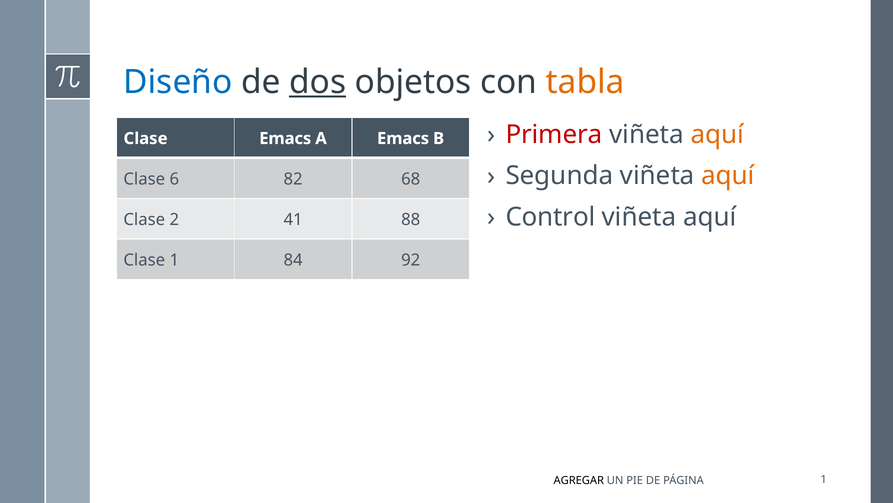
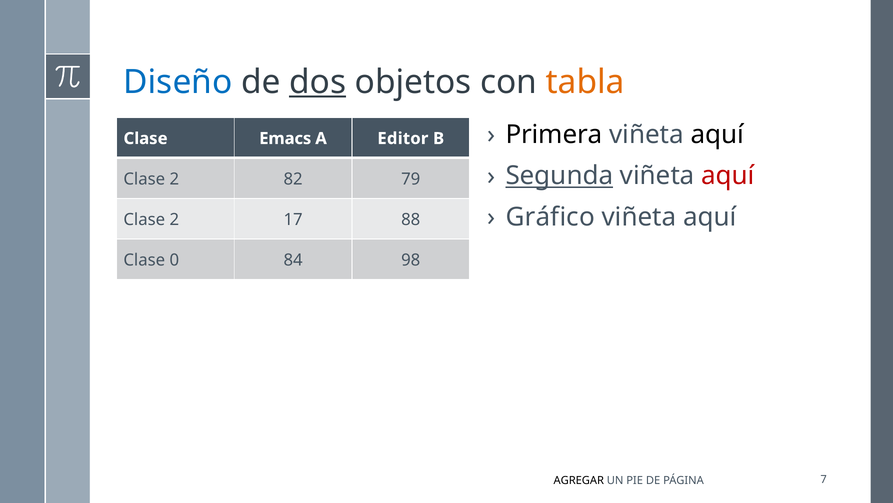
Primera colour: red -> black
aquí at (717, 135) colour: orange -> black
A Emacs: Emacs -> Editor
Segunda underline: none -> present
aquí at (728, 176) colour: orange -> red
6 at (174, 179): 6 -> 2
68: 68 -> 79
Control: Control -> Gráfico
41: 41 -> 17
Clase 1: 1 -> 0
92: 92 -> 98
PÁGINA 1: 1 -> 7
